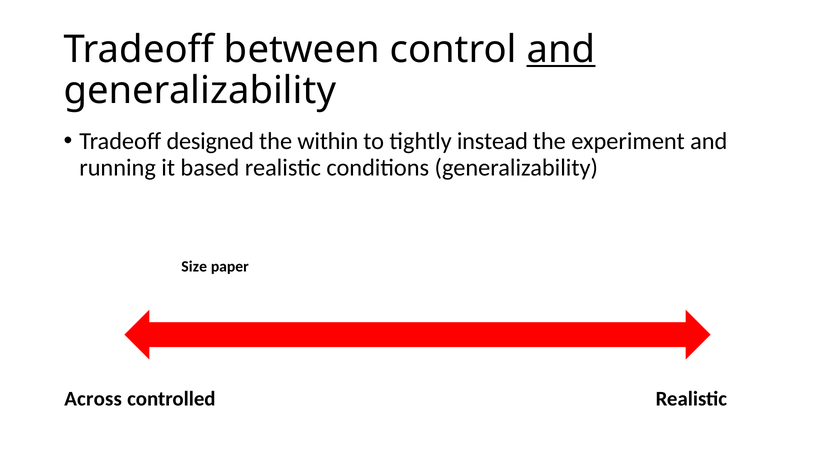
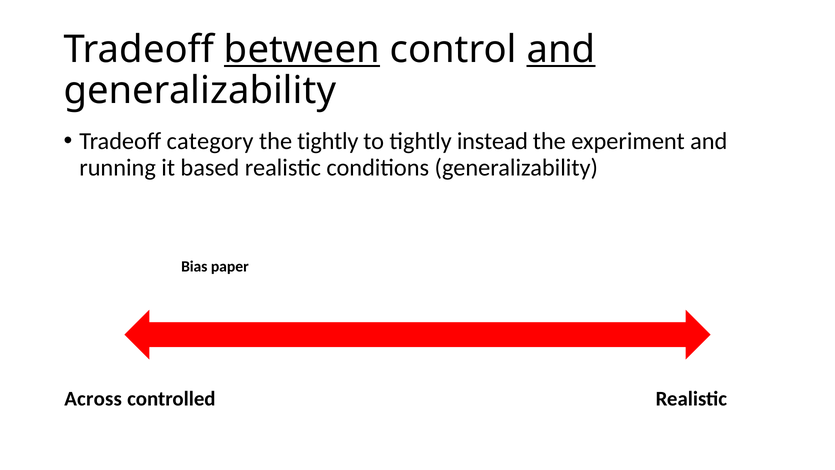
between underline: none -> present
designed: designed -> category
the within: within -> tightly
Size: Size -> Bias
